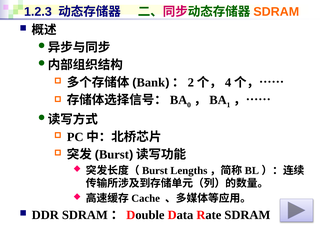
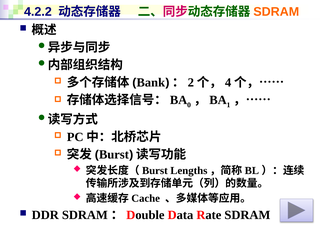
1.2.3: 1.2.3 -> 4.2.2
